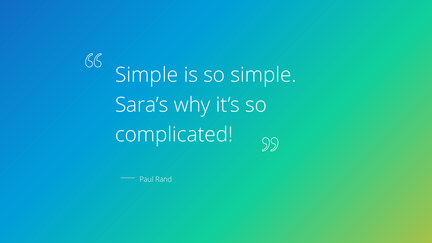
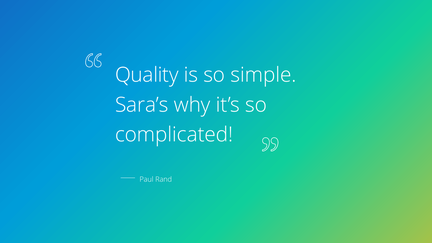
Simple at (147, 75): Simple -> Quality
